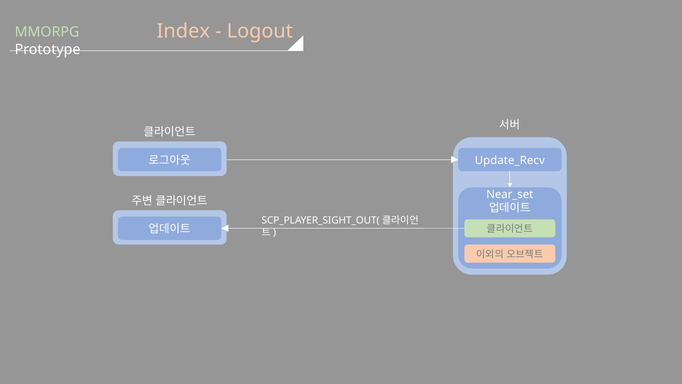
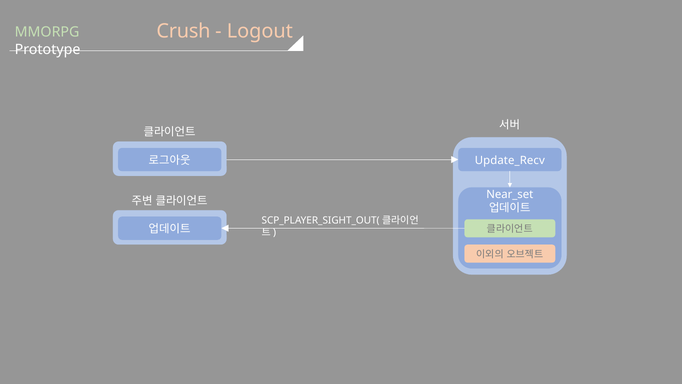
Index: Index -> Crush
